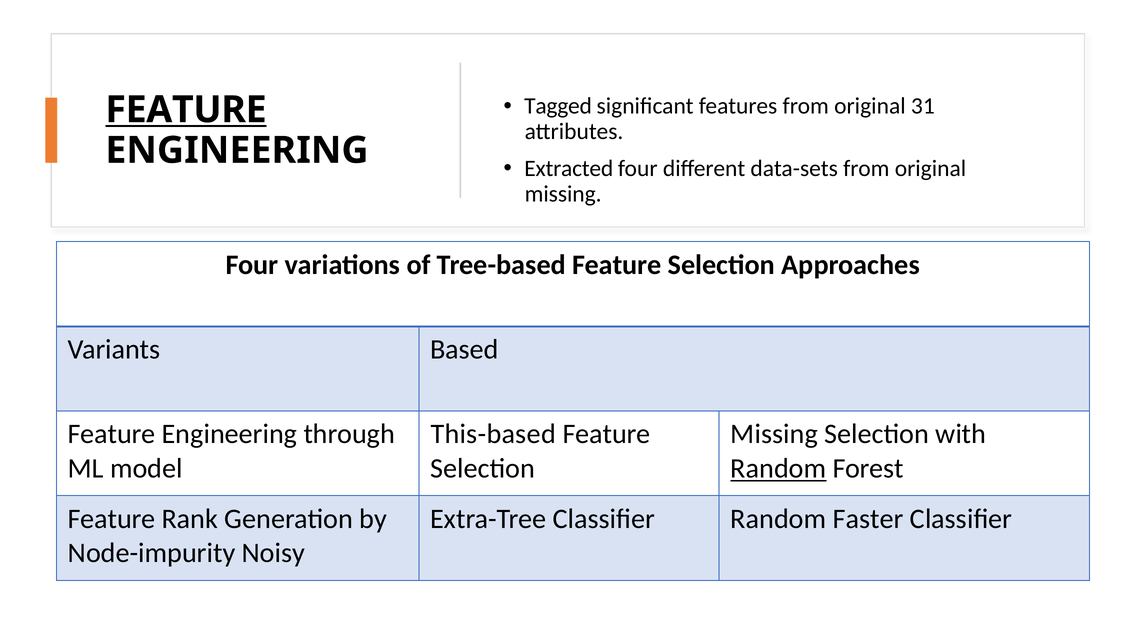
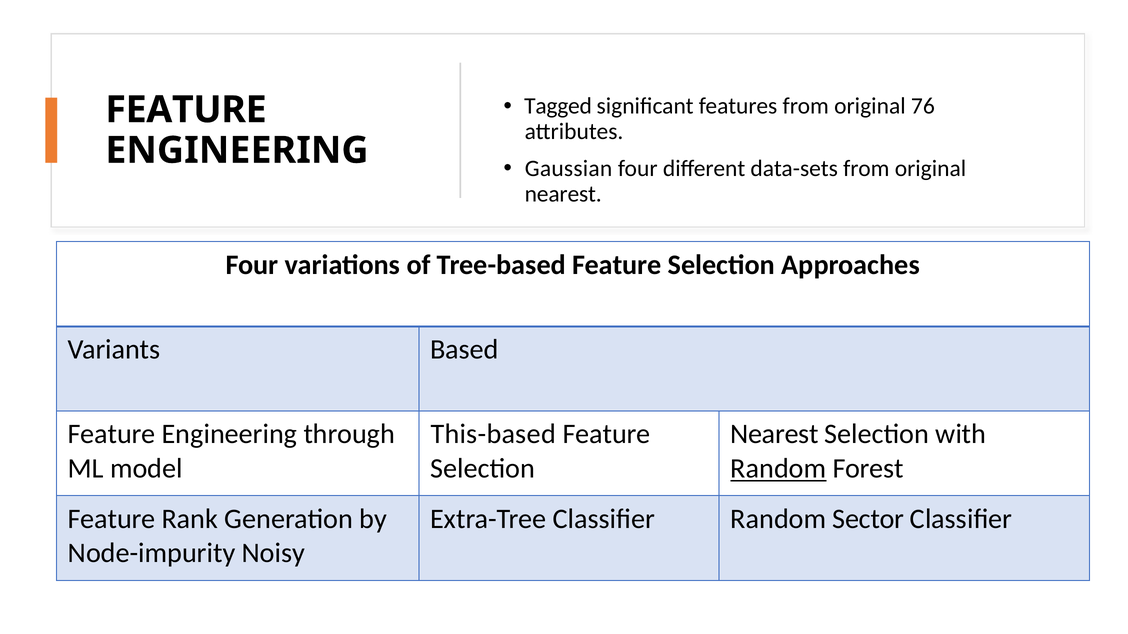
31: 31 -> 76
FEATURE at (186, 110) underline: present -> none
Extracted: Extracted -> Gaussian
missing at (563, 194): missing -> nearest
Missing at (774, 434): Missing -> Nearest
Faster: Faster -> Sector
